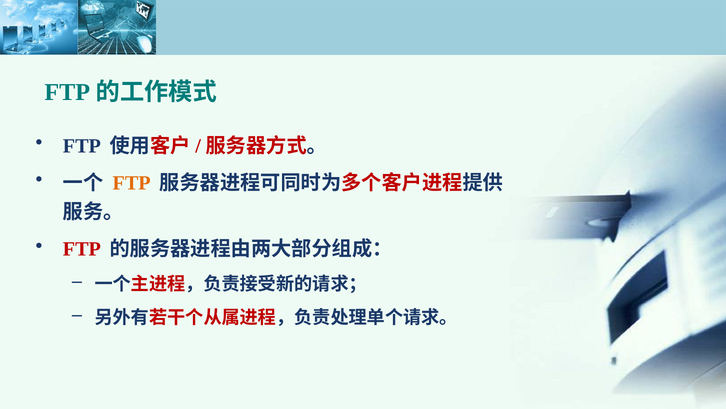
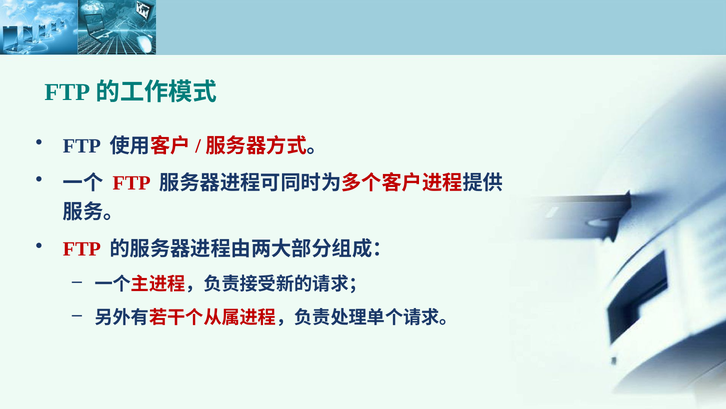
FTP at (132, 183) colour: orange -> red
